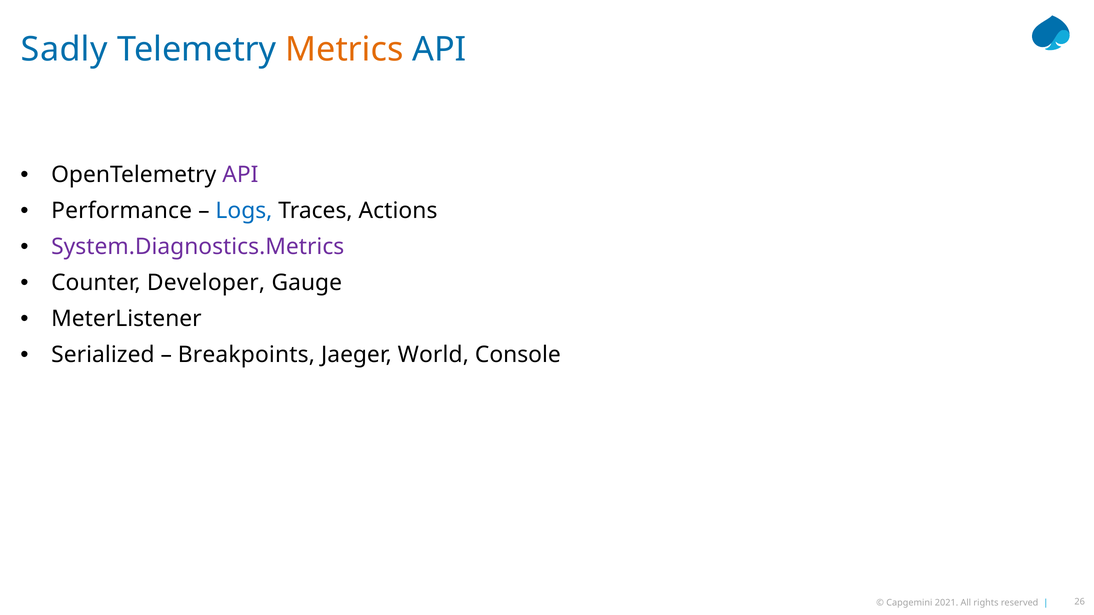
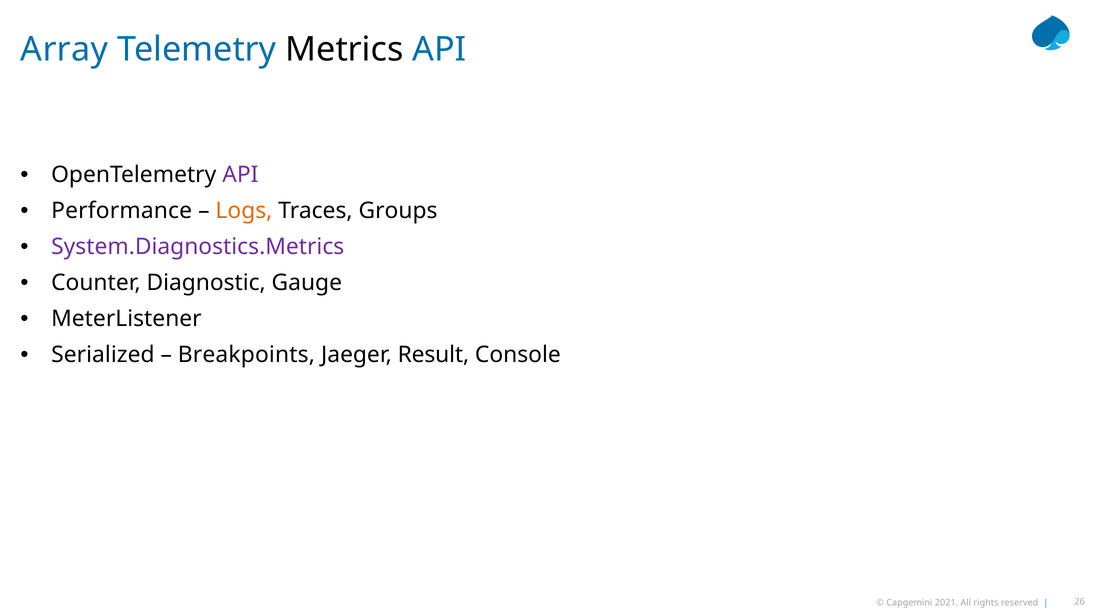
Sadly: Sadly -> Array
Metrics colour: orange -> black
Logs colour: blue -> orange
Actions: Actions -> Groups
Developer: Developer -> Diagnostic
World: World -> Result
